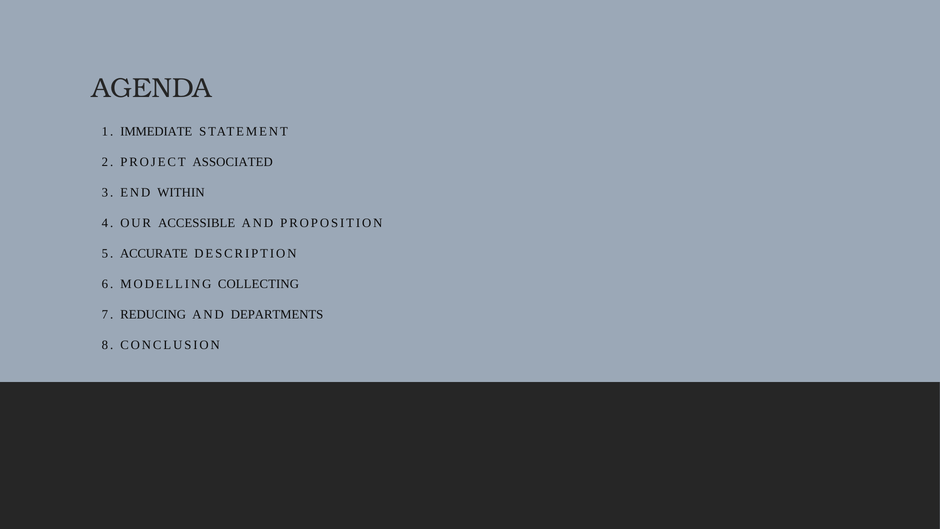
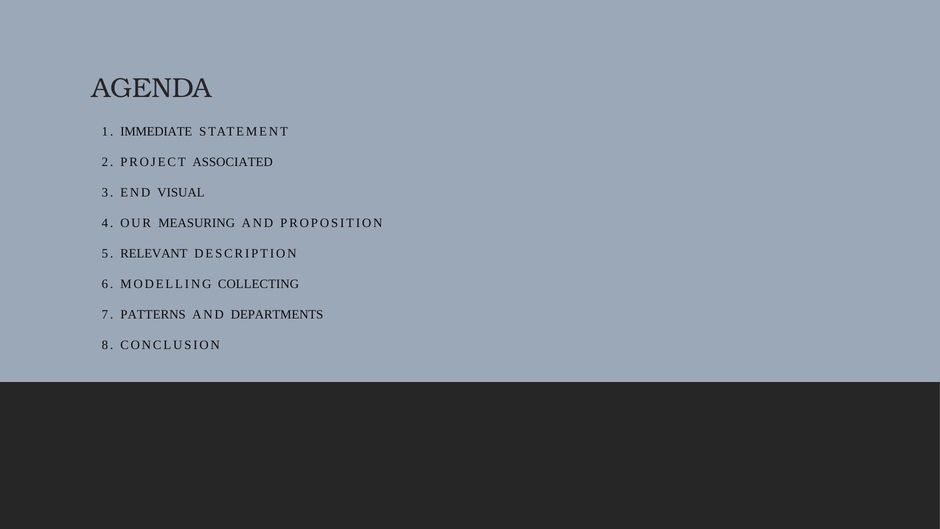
WITHIN: WITHIN -> VISUAL
ACCESSIBLE: ACCESSIBLE -> MEASURING
ACCURATE: ACCURATE -> RELEVANT
REDUCING: REDUCING -> PATTERNS
